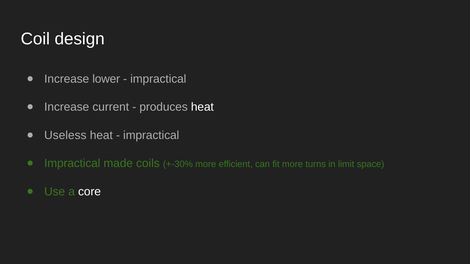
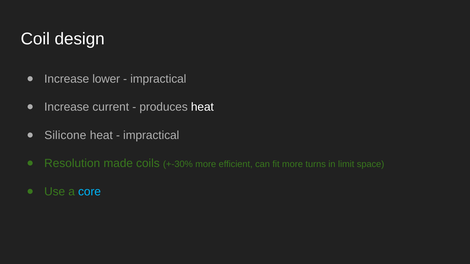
Useless: Useless -> Silicone
Impractical at (72, 164): Impractical -> Resolution
core colour: white -> light blue
